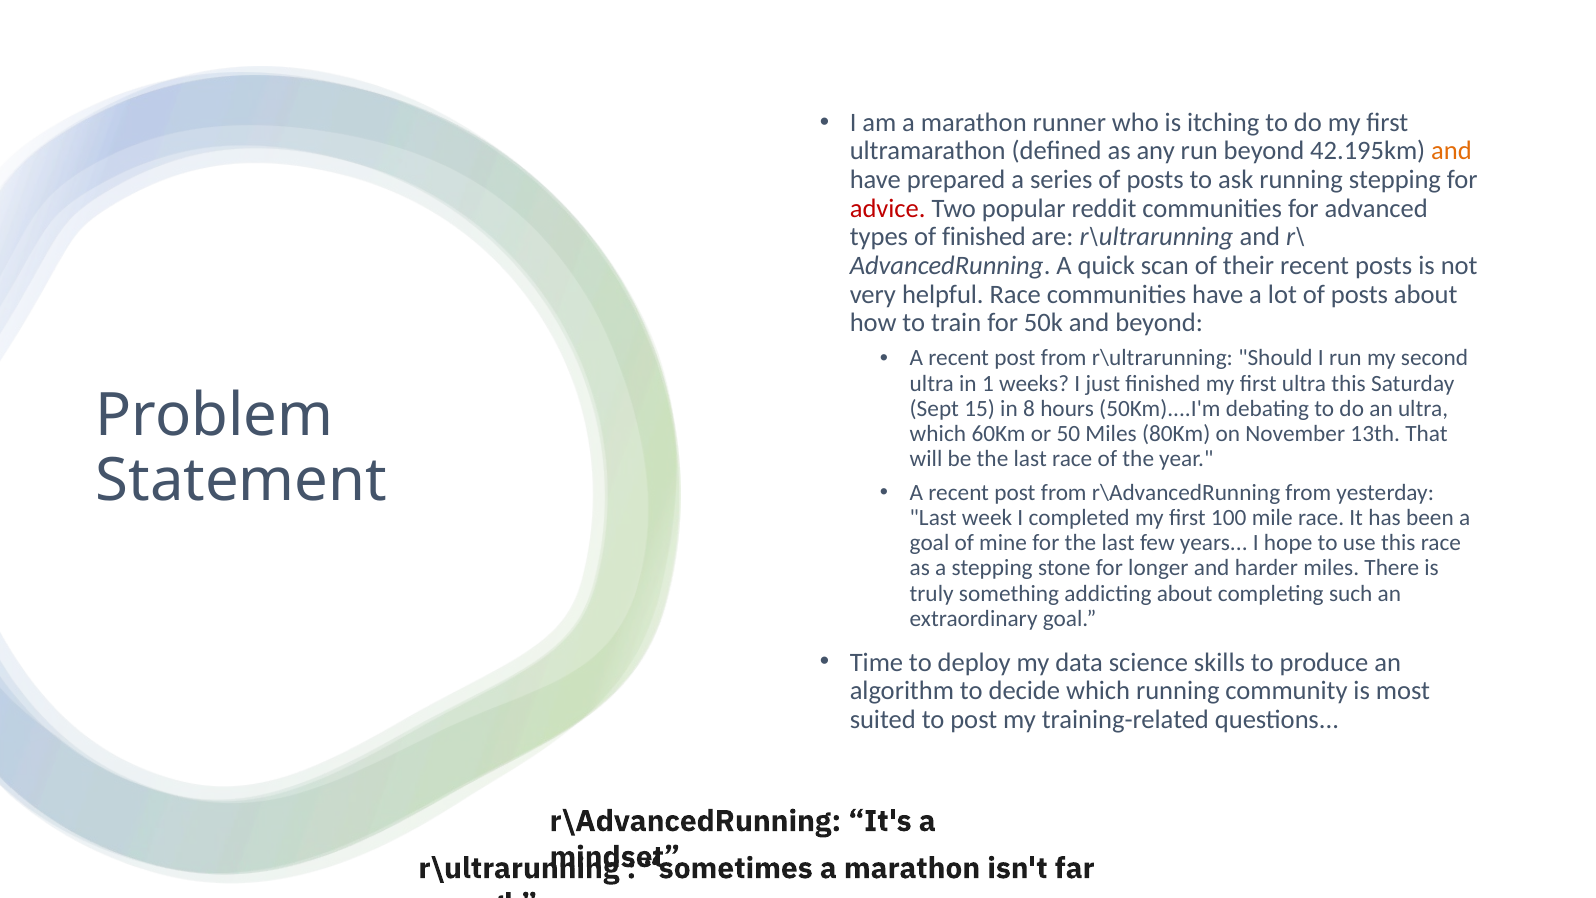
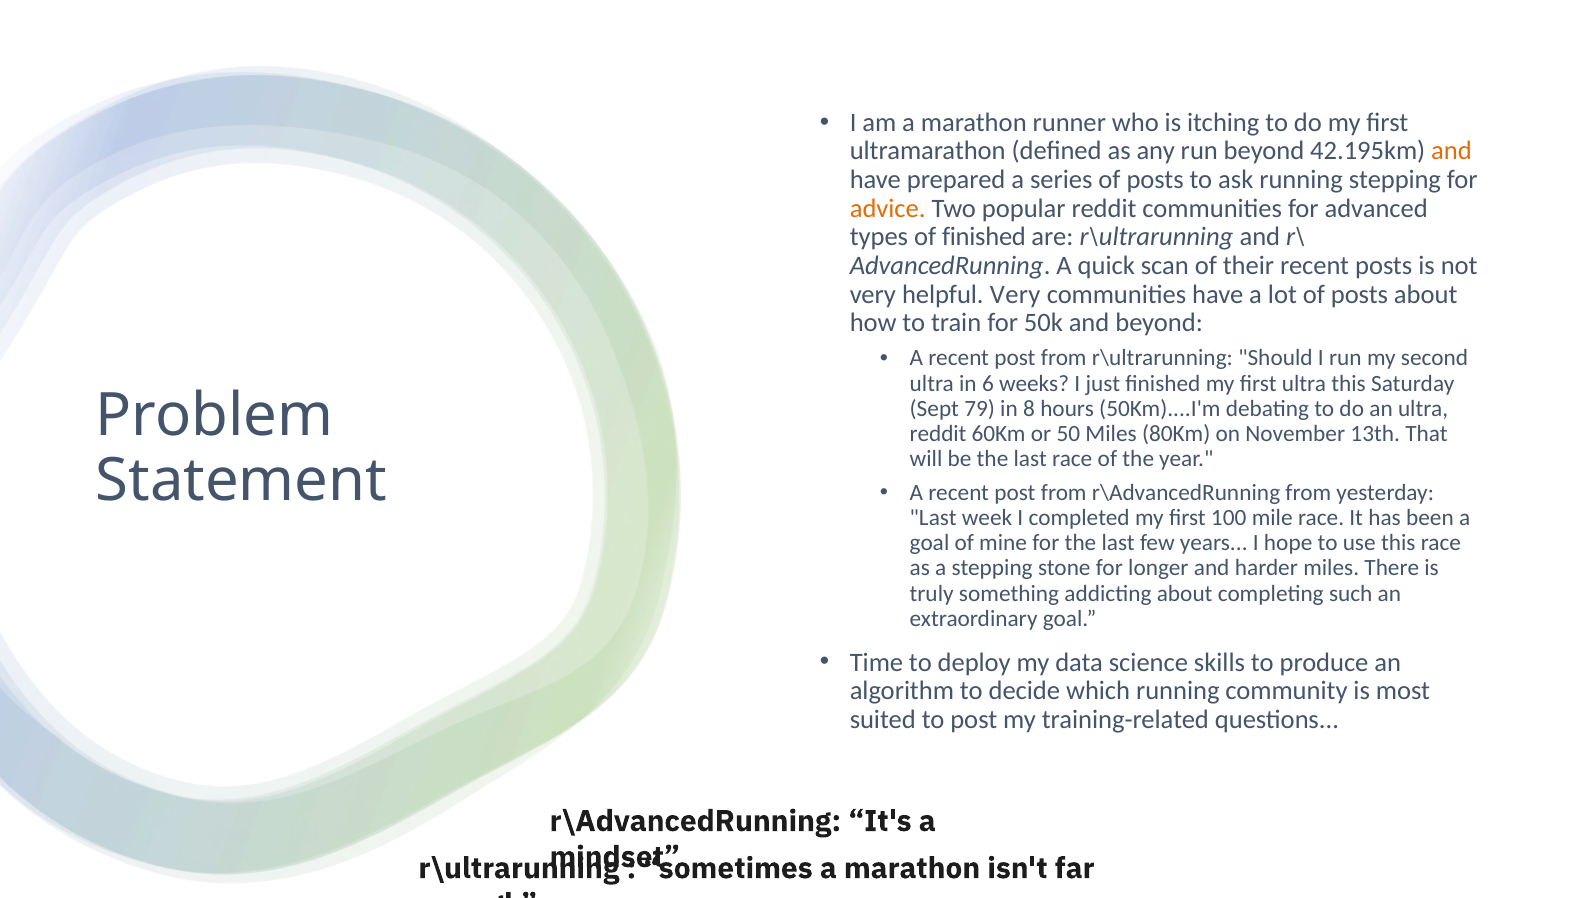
advice colour: red -> orange
helpful Race: Race -> Very
1: 1 -> 6
15: 15 -> 79
which at (938, 434): which -> reddit
